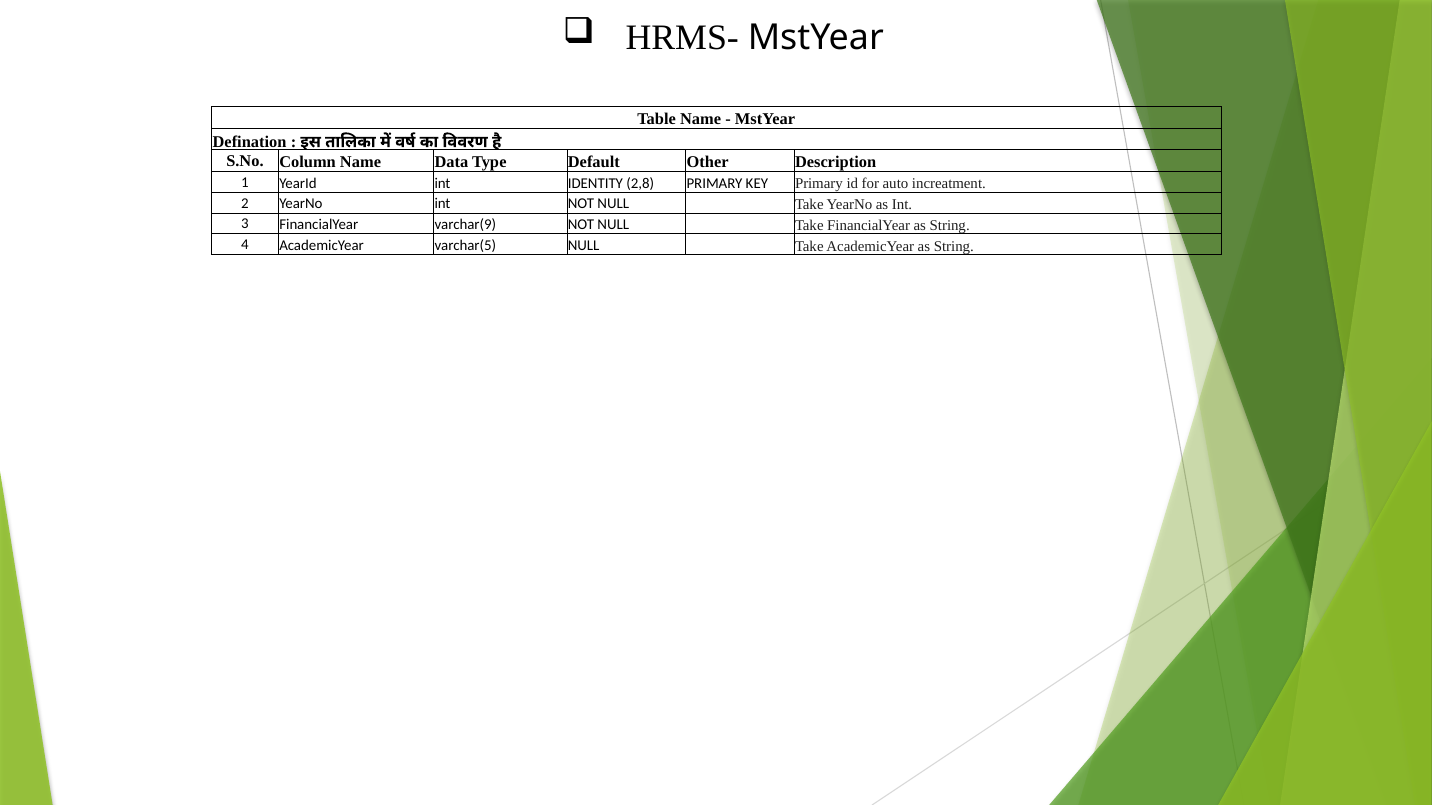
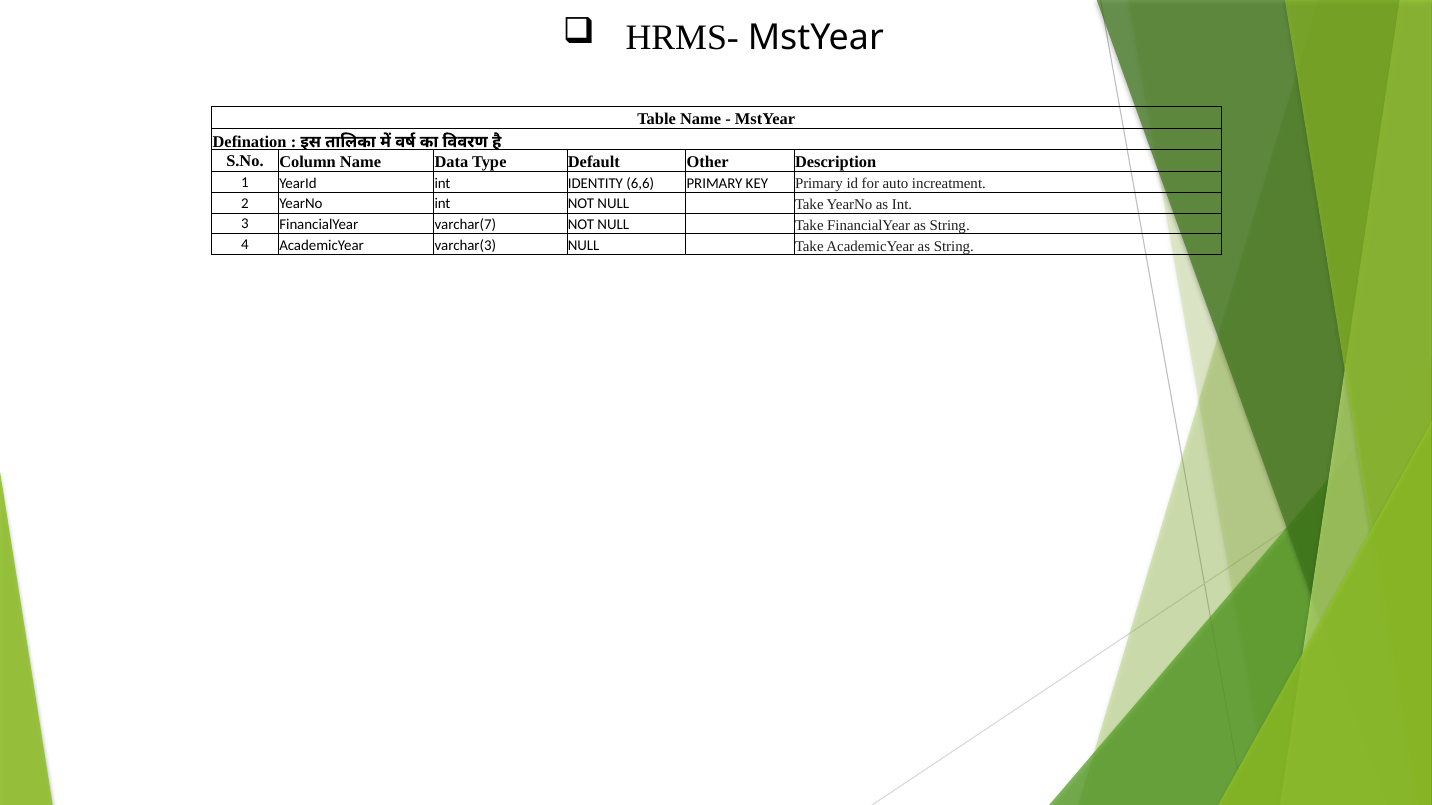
2,8: 2,8 -> 6,6
varchar(9: varchar(9 -> varchar(7
varchar(5: varchar(5 -> varchar(3
